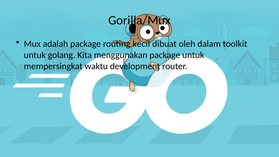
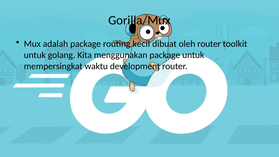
oleh dalam: dalam -> router
